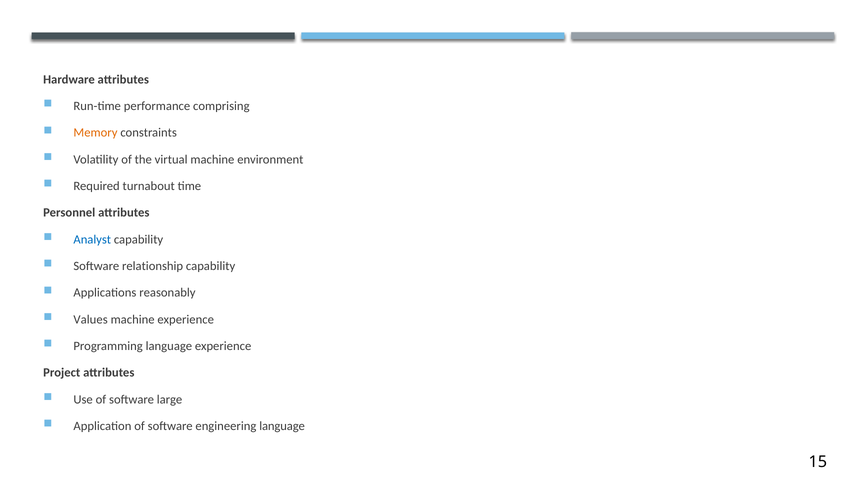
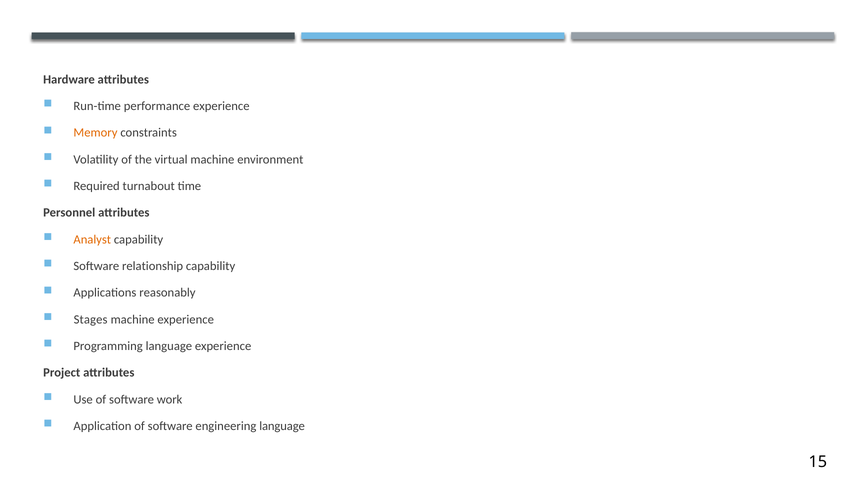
performance comprising: comprising -> experience
Analyst colour: blue -> orange
Values: Values -> Stages
large: large -> work
